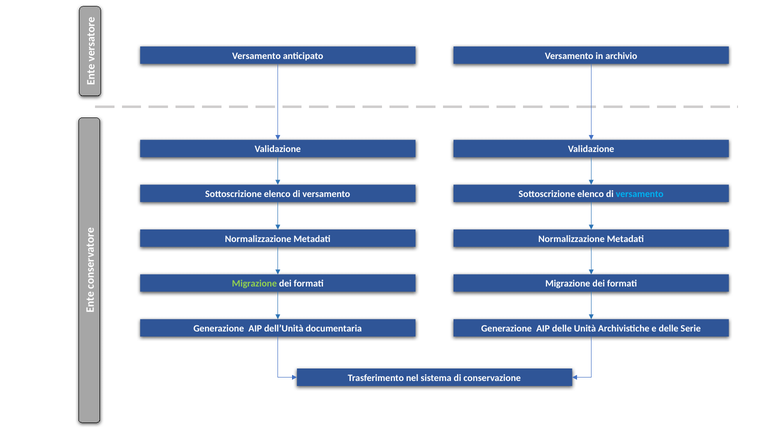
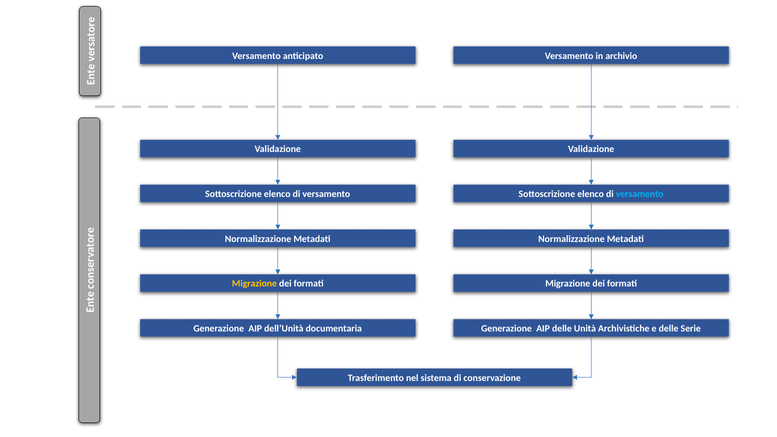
Migrazione at (254, 284) colour: light green -> yellow
